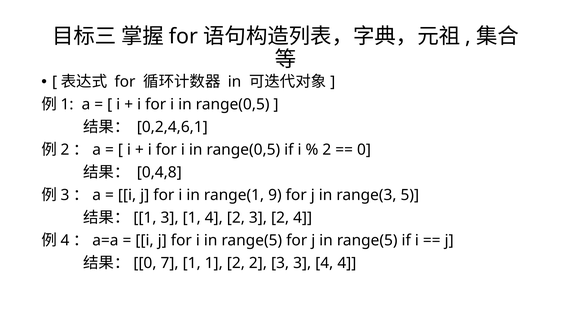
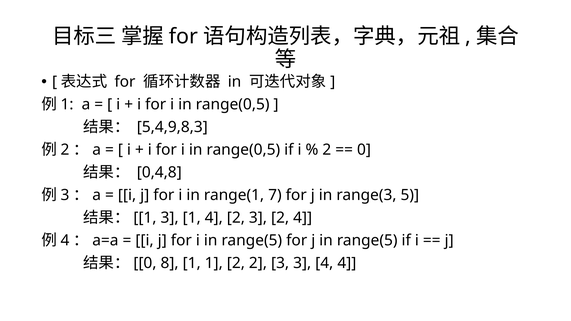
0,2,4,6,1: 0,2,4,6,1 -> 5,4,9,8,3
9: 9 -> 7
7: 7 -> 8
